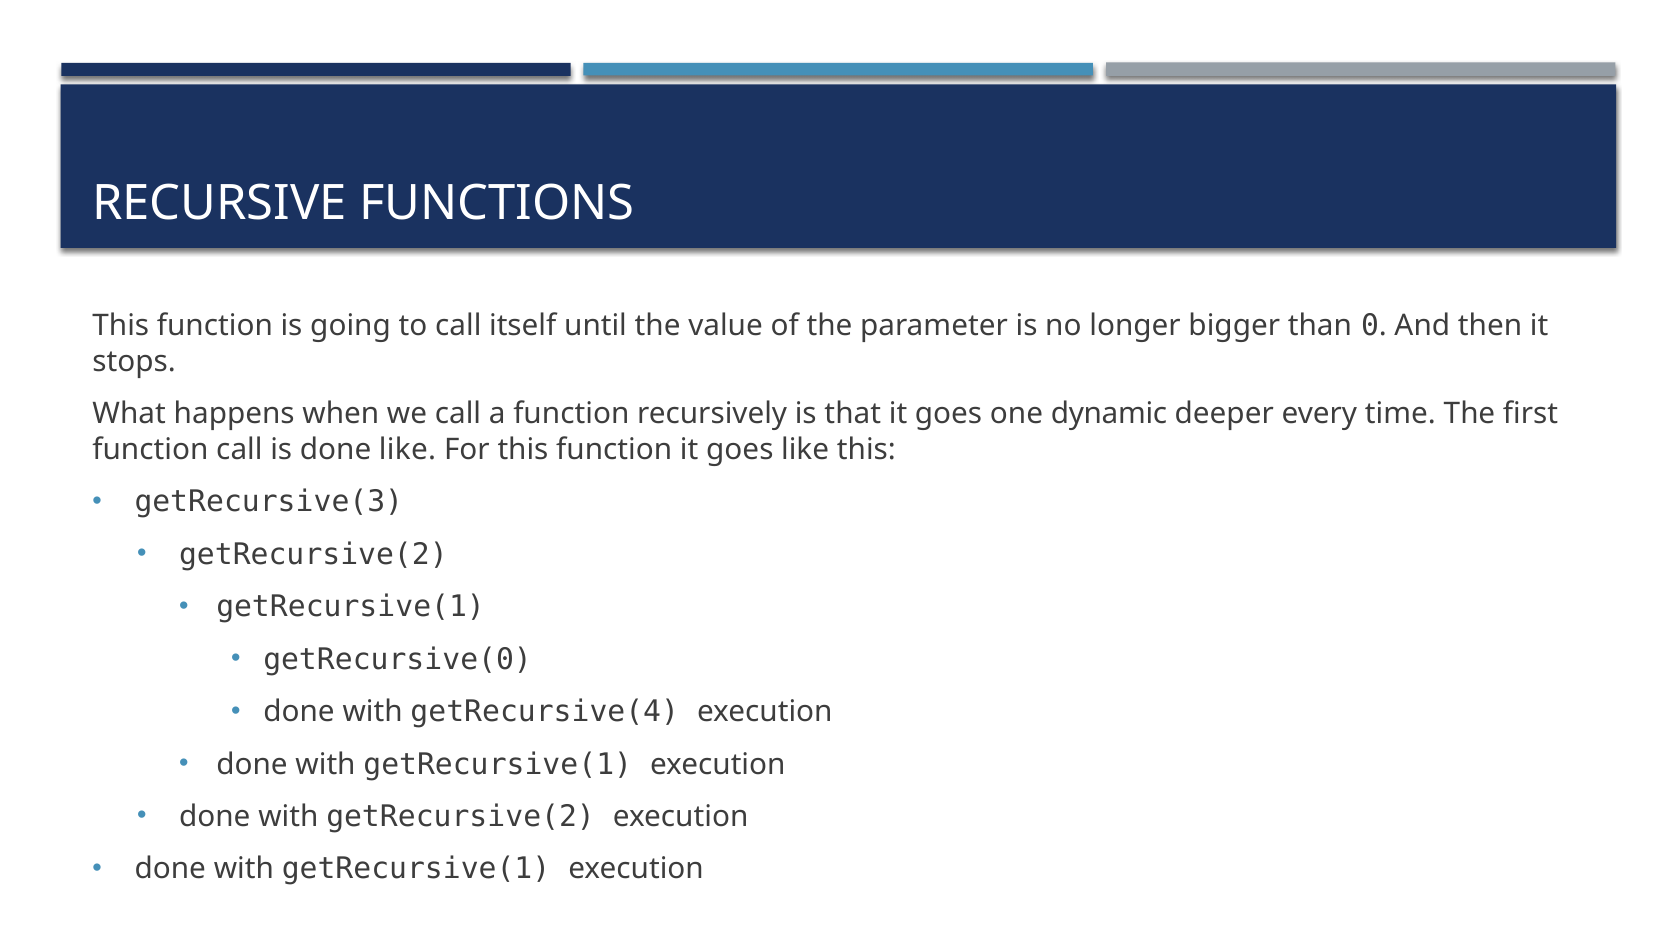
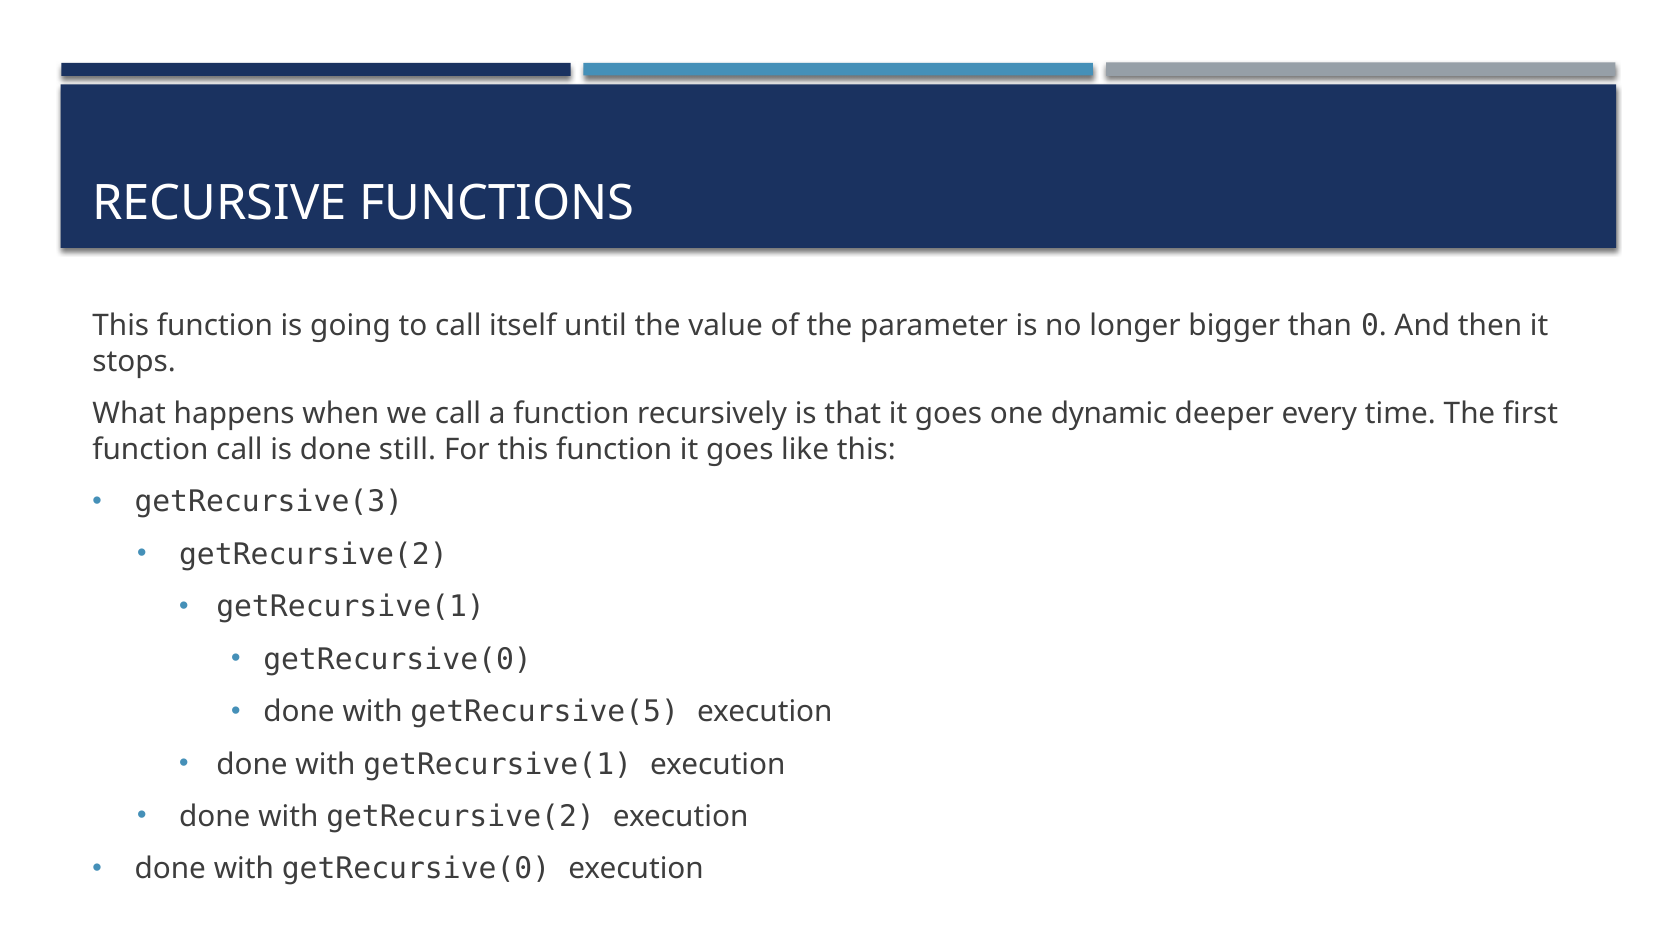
done like: like -> still
getRecursive(4: getRecursive(4 -> getRecursive(5
getRecursive(1 at (416, 869): getRecursive(1 -> getRecursive(0
